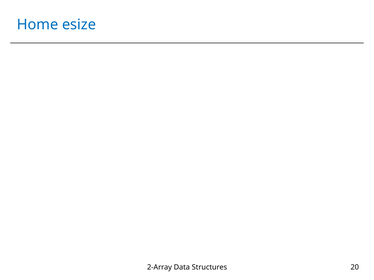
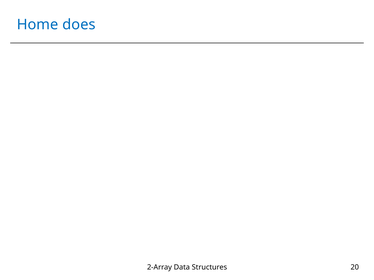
esize: esize -> does
